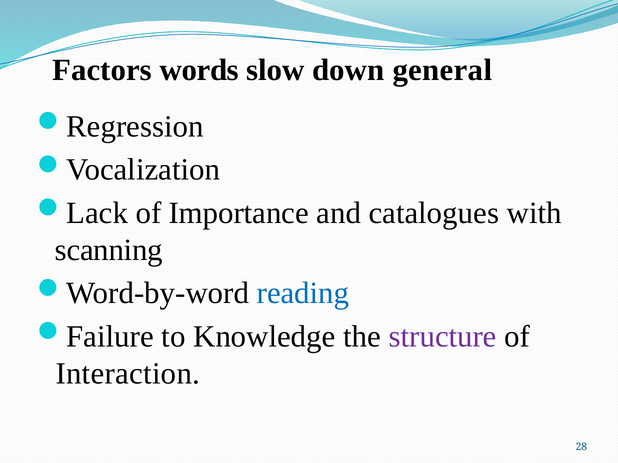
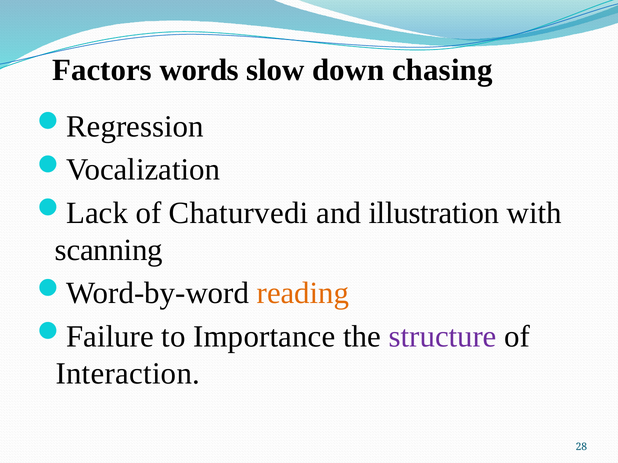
general: general -> chasing
Importance: Importance -> Chaturvedi
catalogues: catalogues -> illustration
reading colour: blue -> orange
Knowledge: Knowledge -> Importance
